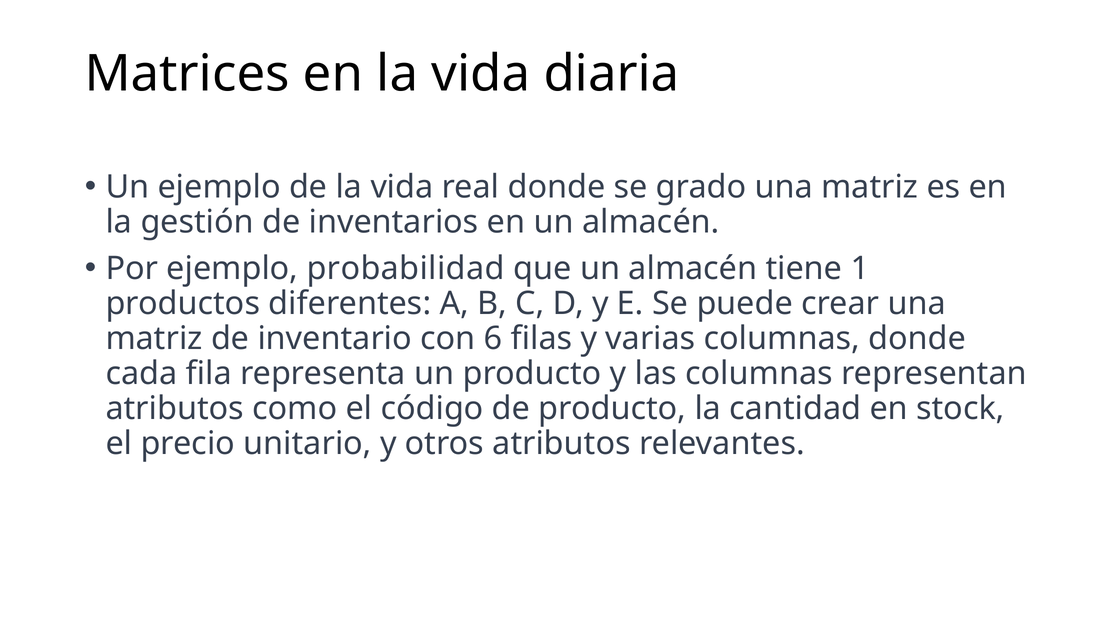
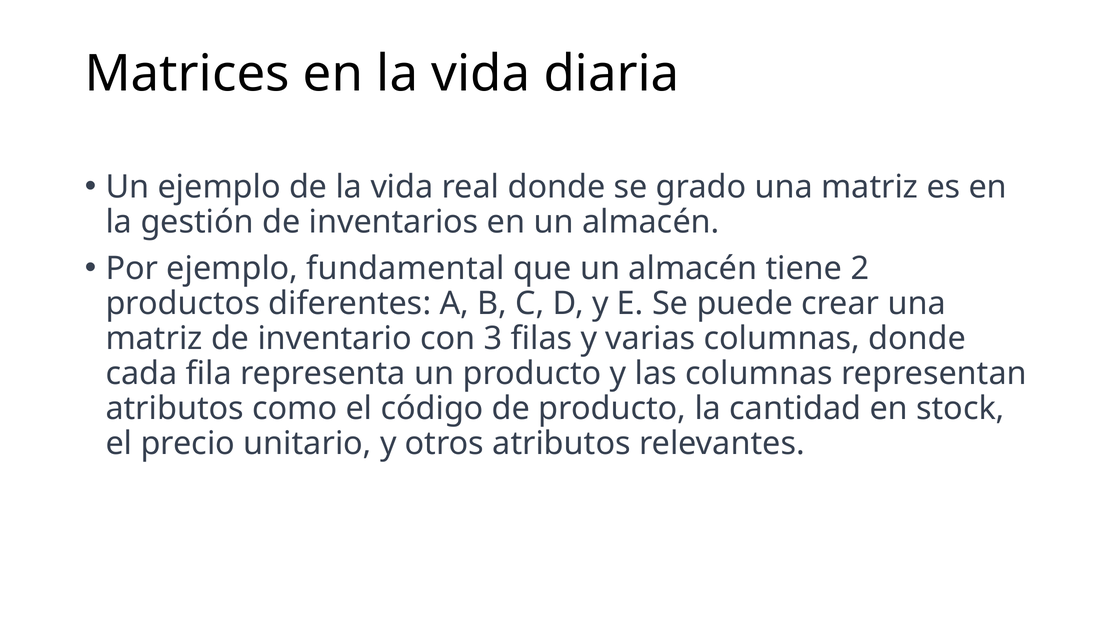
probabilidad: probabilidad -> fundamental
1: 1 -> 2
6: 6 -> 3
